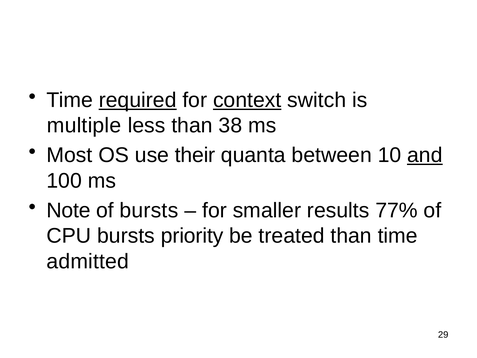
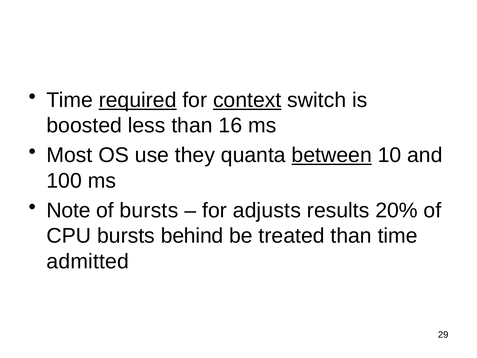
multiple: multiple -> boosted
38: 38 -> 16
their: their -> they
between underline: none -> present
and underline: present -> none
smaller: smaller -> adjusts
77%: 77% -> 20%
priority: priority -> behind
